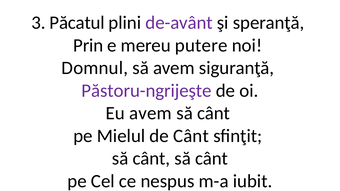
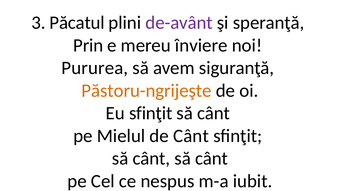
putere: putere -> înviere
Domnul: Domnul -> Pururea
Păstoru-ngrijeşte colour: purple -> orange
Eu avem: avem -> sfinţit
